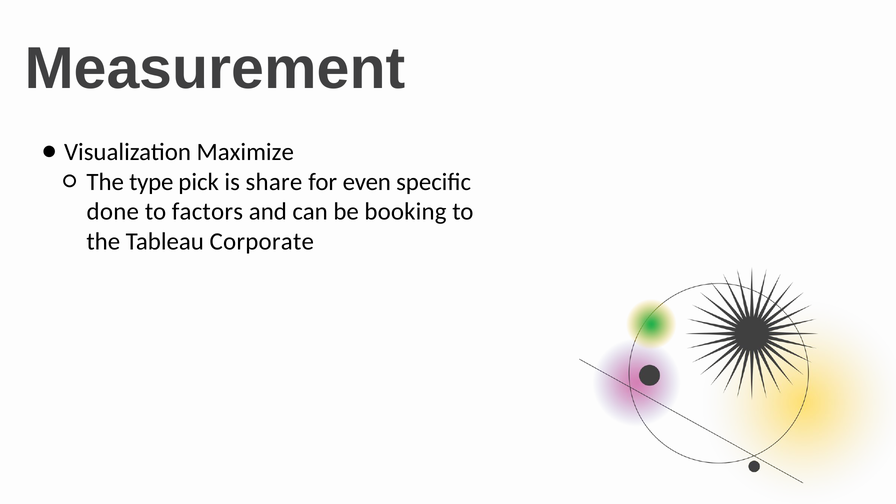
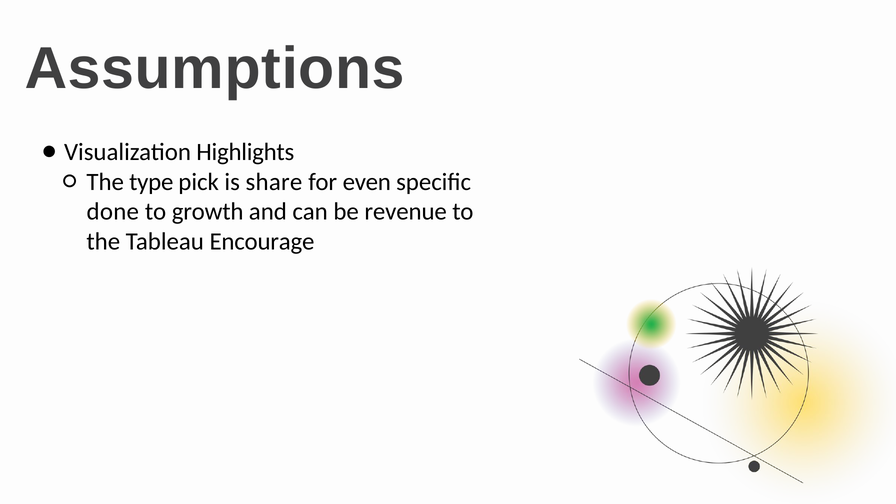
Measurement: Measurement -> Assumptions
Maximize: Maximize -> Highlights
factors: factors -> growth
booking: booking -> revenue
Corporate: Corporate -> Encourage
